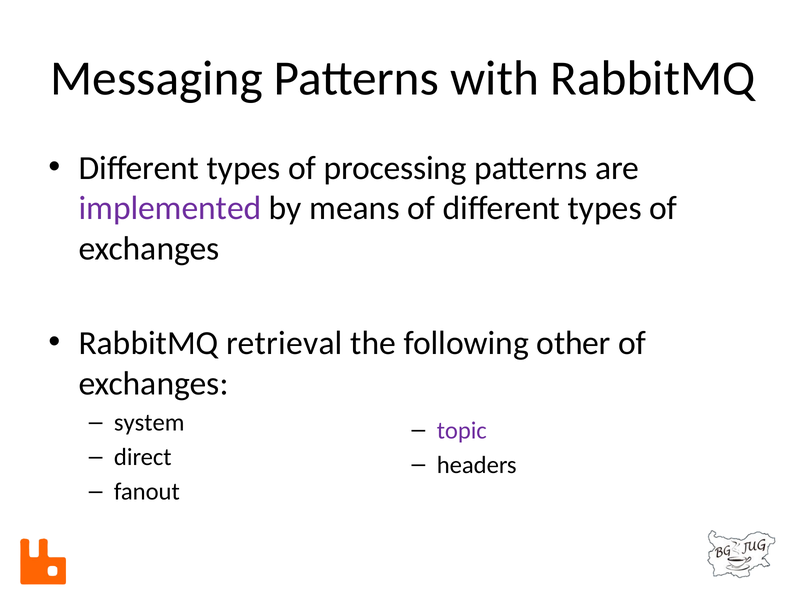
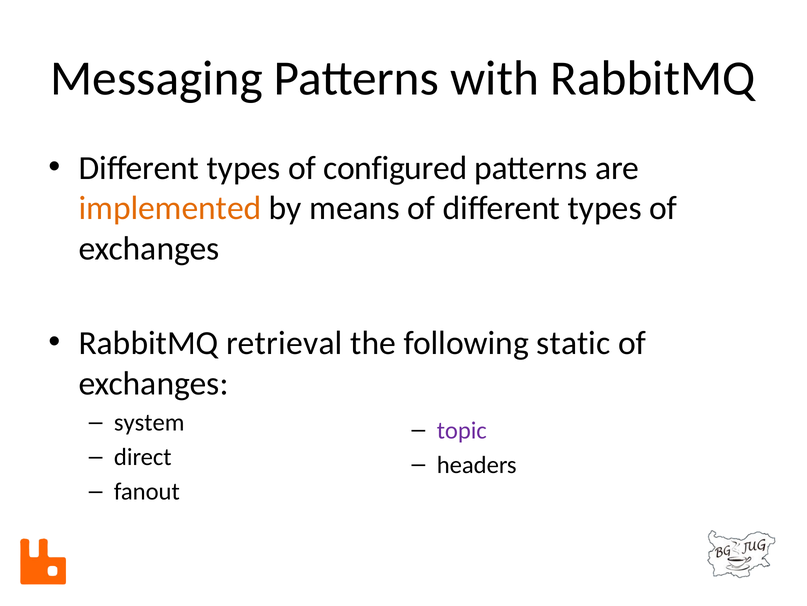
processing: processing -> configured
implemented colour: purple -> orange
other: other -> static
